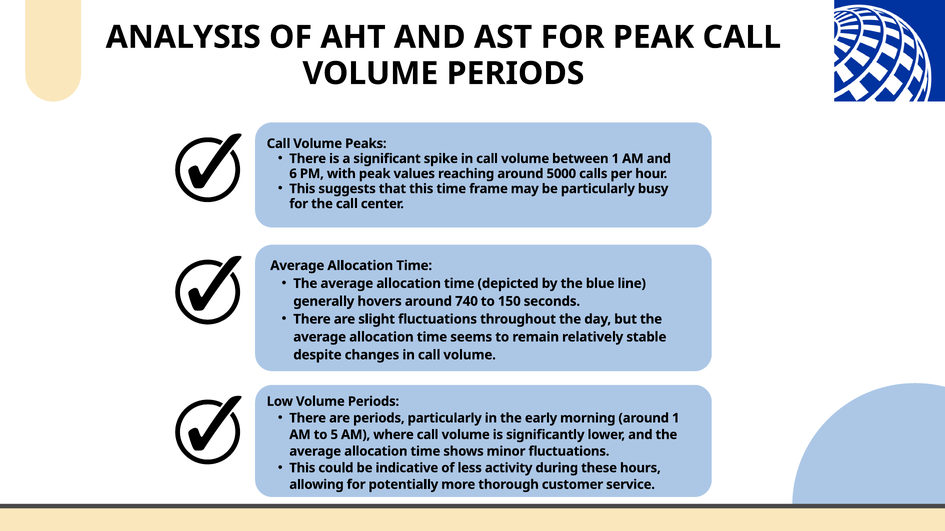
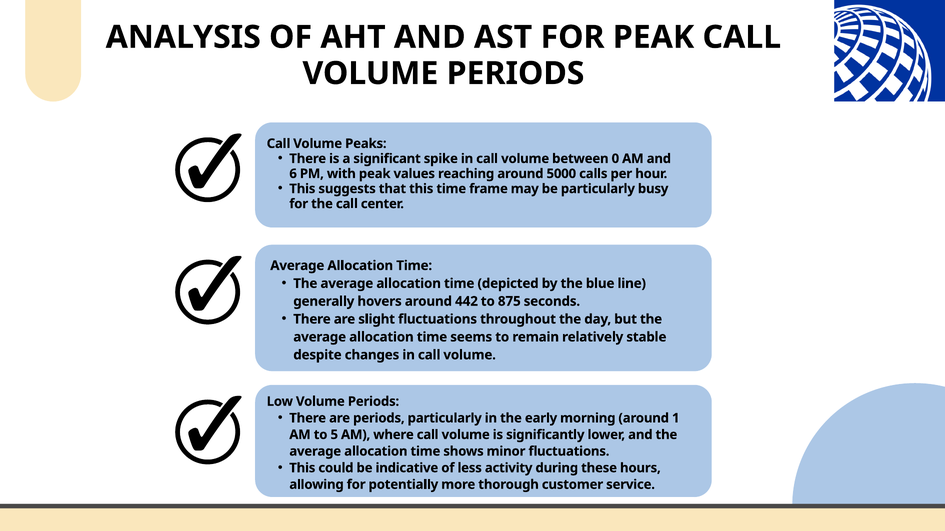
between 1: 1 -> 0
740: 740 -> 442
150: 150 -> 875
